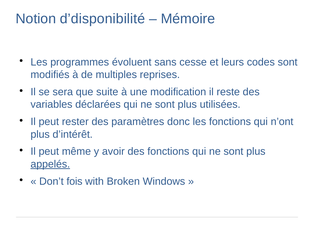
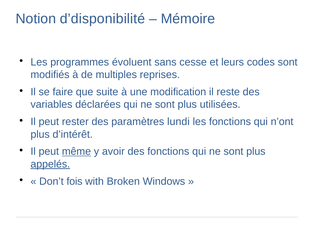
sera: sera -> faire
donc: donc -> lundi
même underline: none -> present
